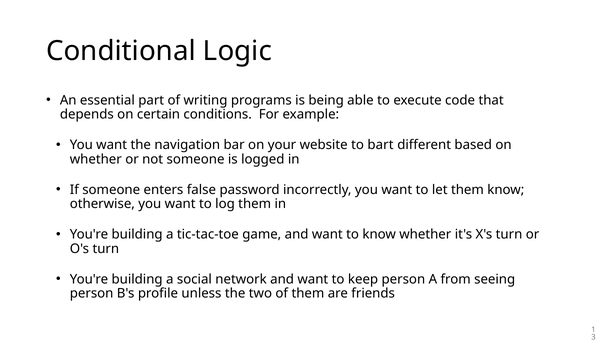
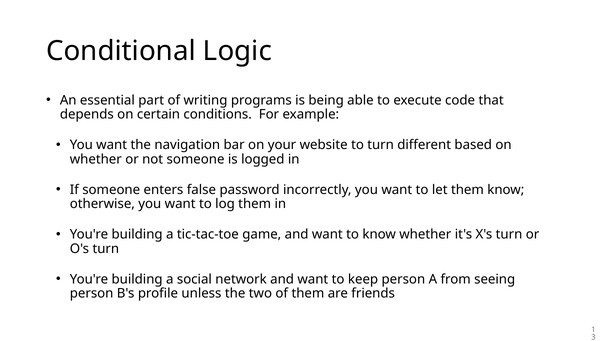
to bart: bart -> turn
